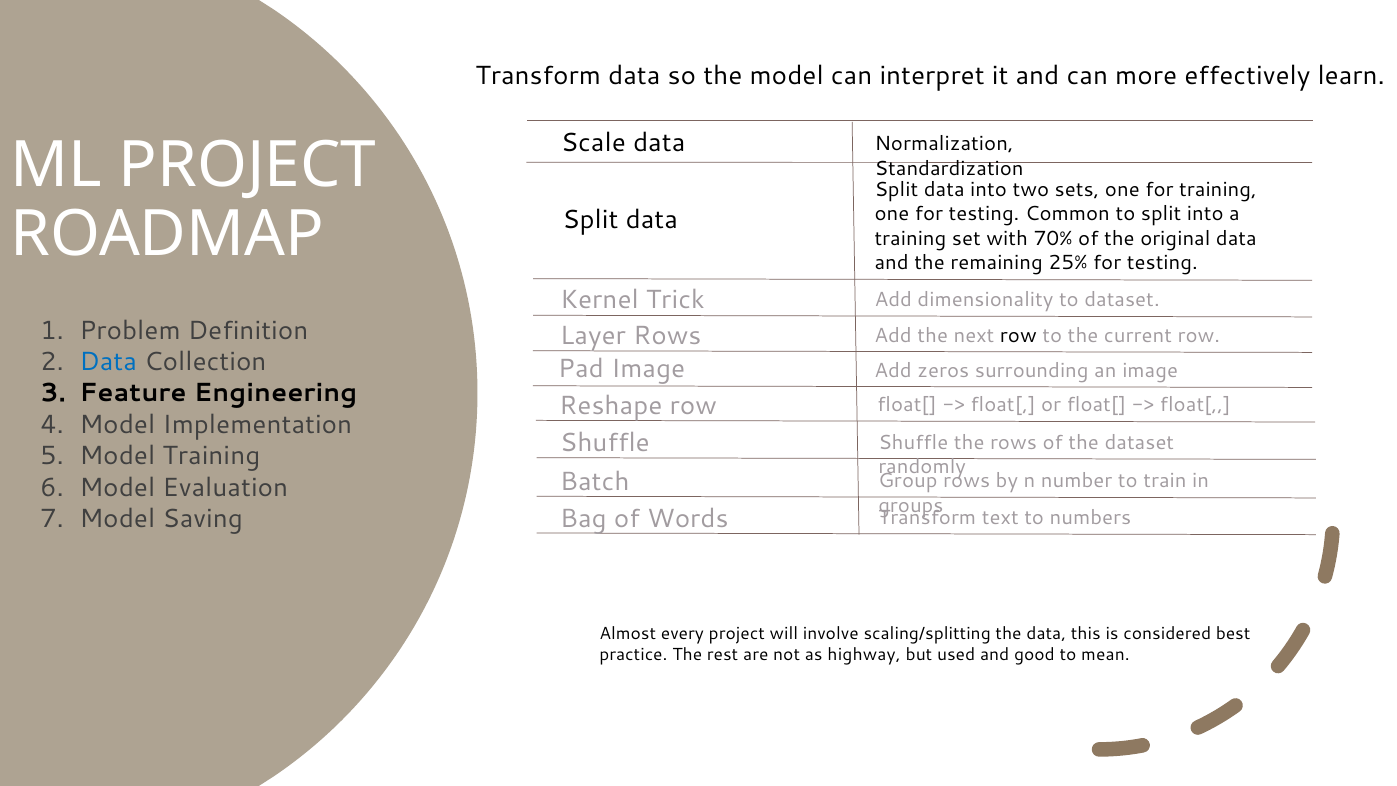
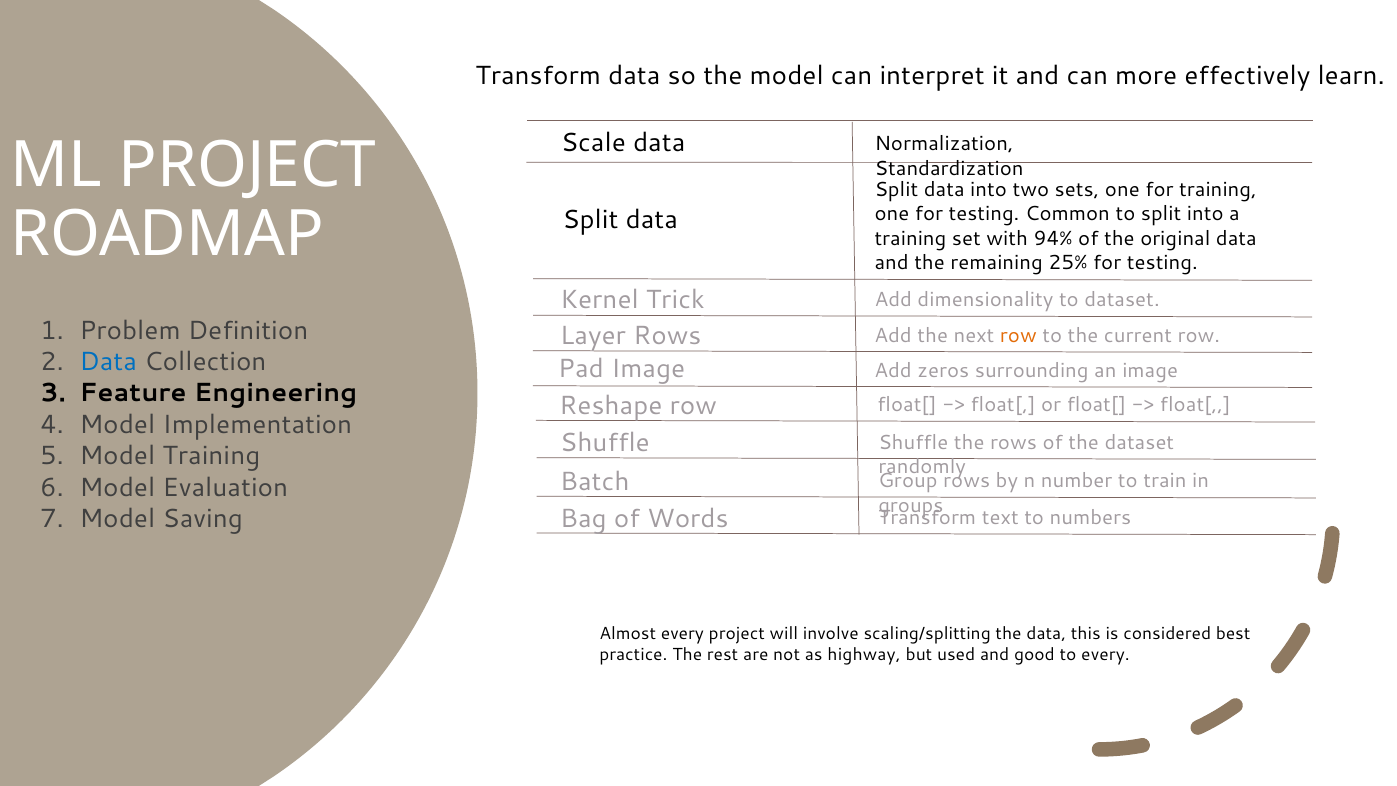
70%: 70% -> 94%
row at (1018, 335) colour: black -> orange
to mean: mean -> every
